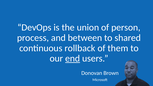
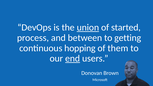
union underline: none -> present
person: person -> started
shared: shared -> getting
rollback: rollback -> hopping
